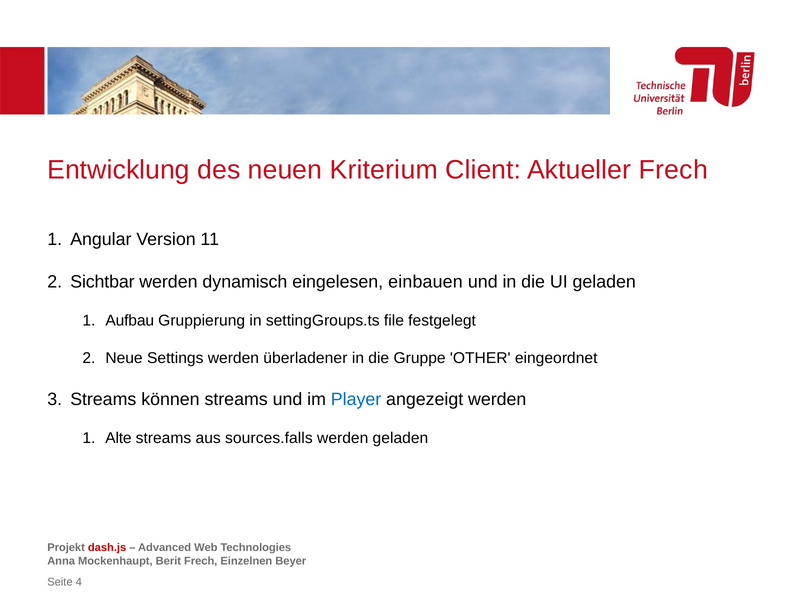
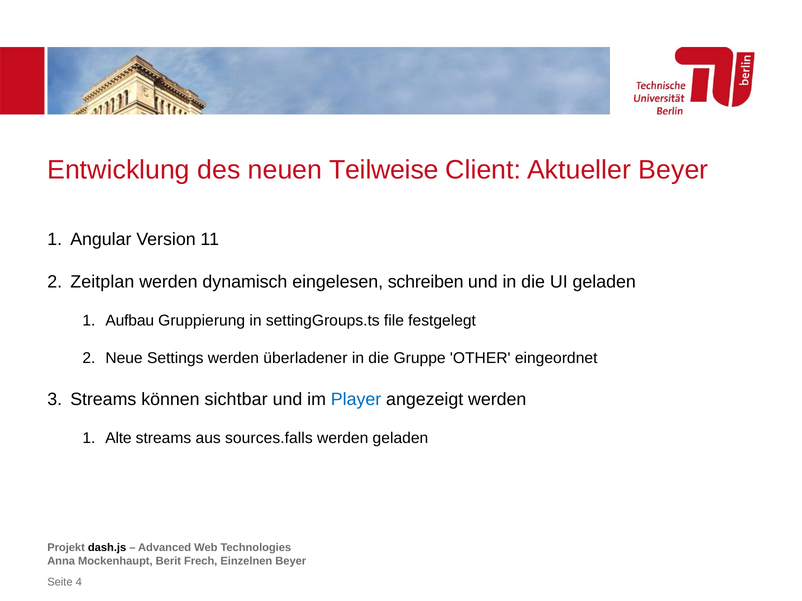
Kriterium: Kriterium -> Teilweise
Aktueller Frech: Frech -> Beyer
Sichtbar: Sichtbar -> Zeitplan
einbauen: einbauen -> schreiben
können streams: streams -> sichtbar
dash.js colour: red -> black
